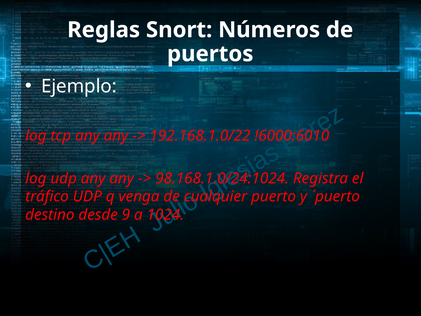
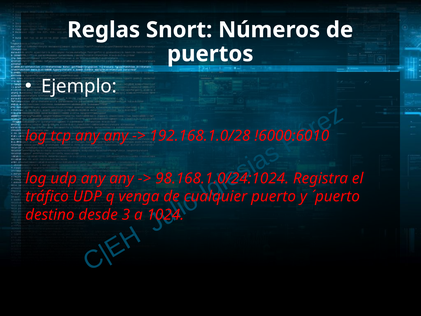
192.168.1.0/22: 192.168.1.0/22 -> 192.168.1.0/28
9: 9 -> 3
